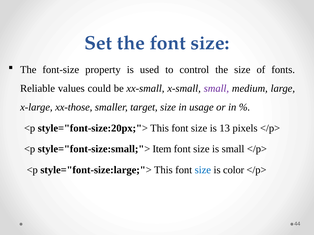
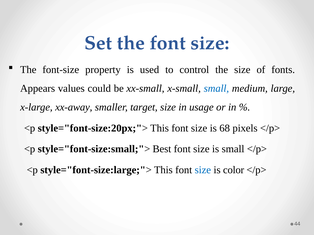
Reliable: Reliable -> Appears
small at (216, 89) colour: purple -> blue
xx-those: xx-those -> xx-away
13: 13 -> 68
Item: Item -> Best
